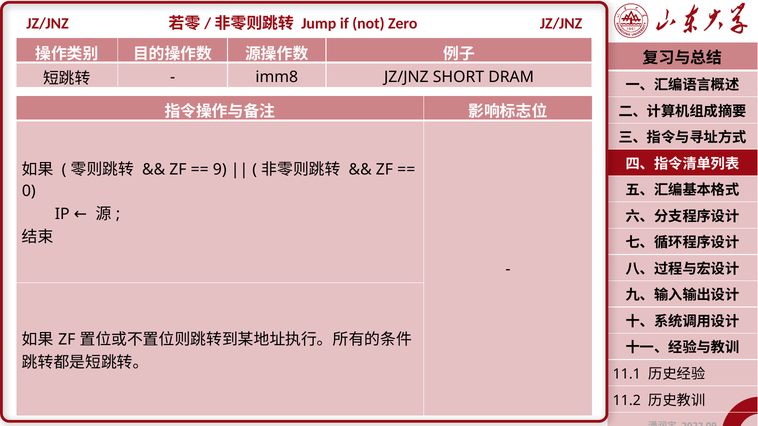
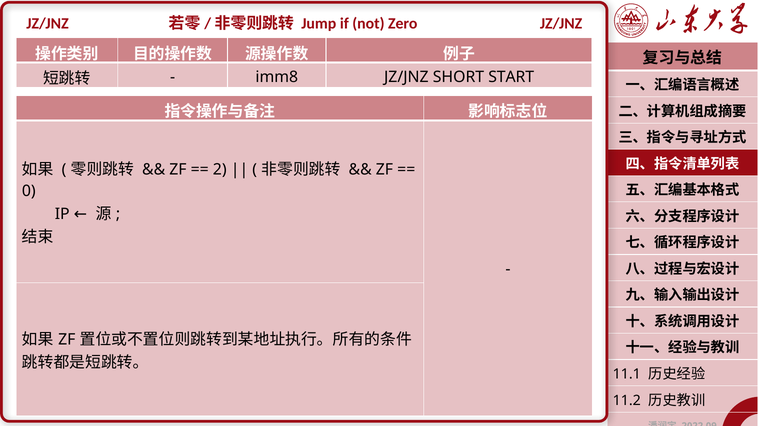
DRAM: DRAM -> START
9: 9 -> 2
